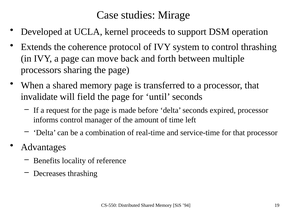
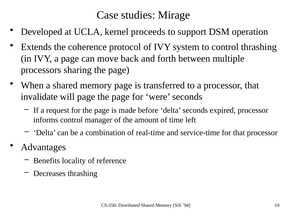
will field: field -> page
until: until -> were
